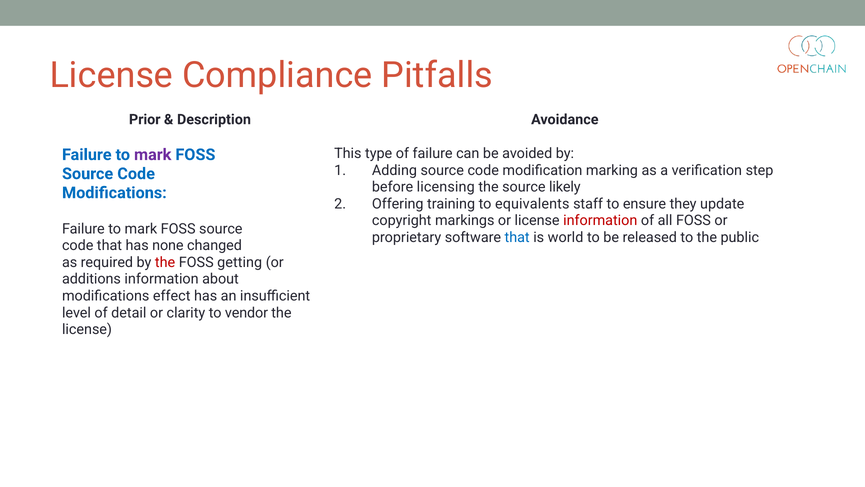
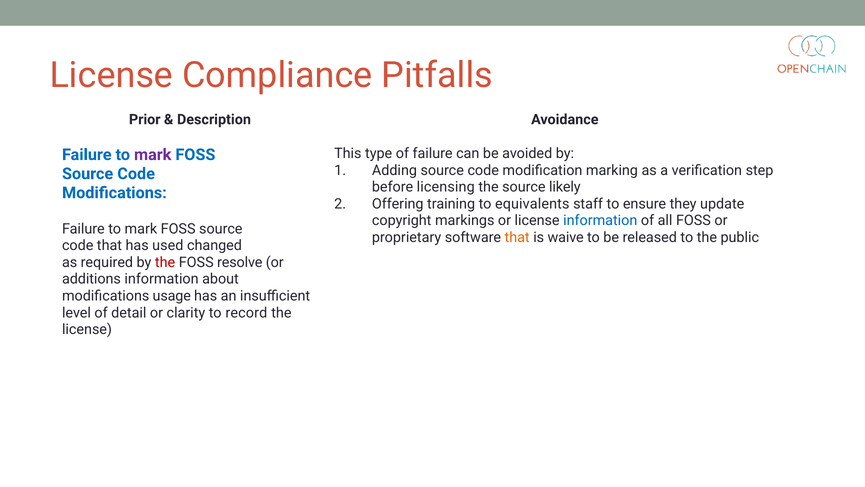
information at (600, 220) colour: red -> blue
that at (517, 237) colour: blue -> orange
world: world -> waive
none: none -> used
getting: getting -> resolve
effect: effect -> usage
vendor: vendor -> record
